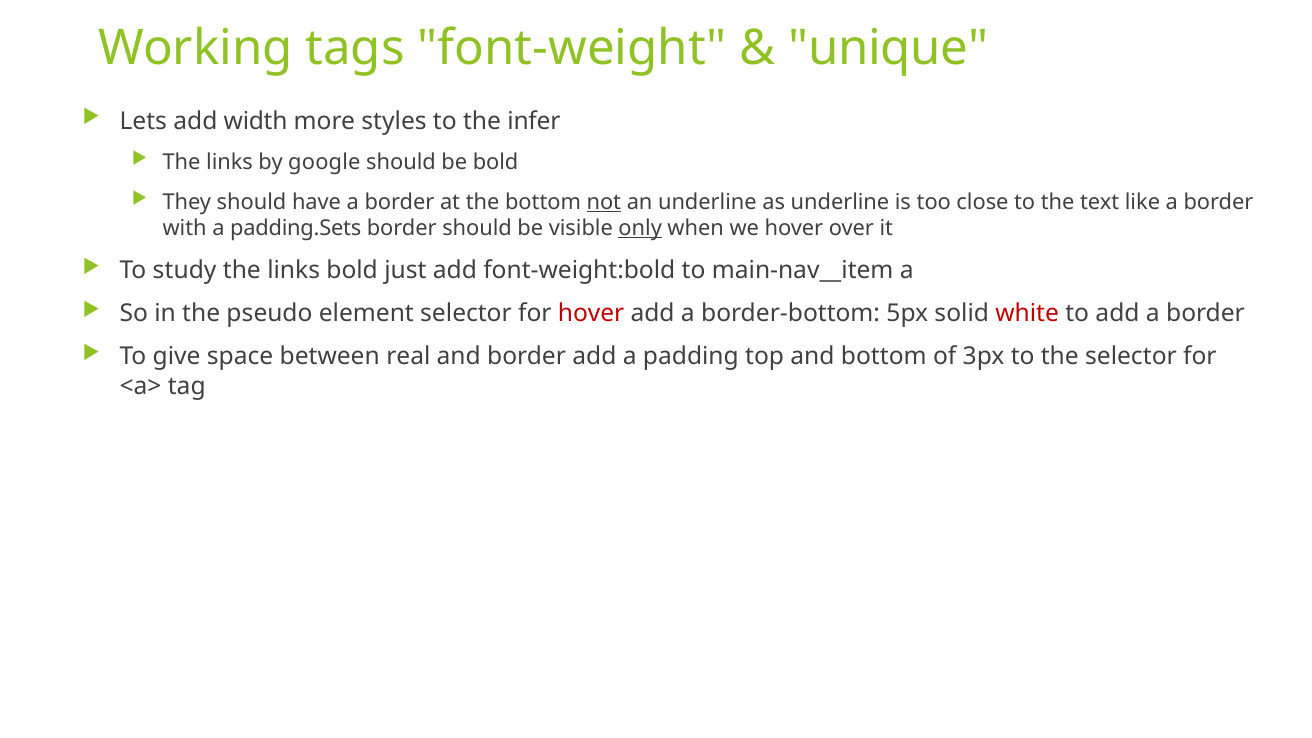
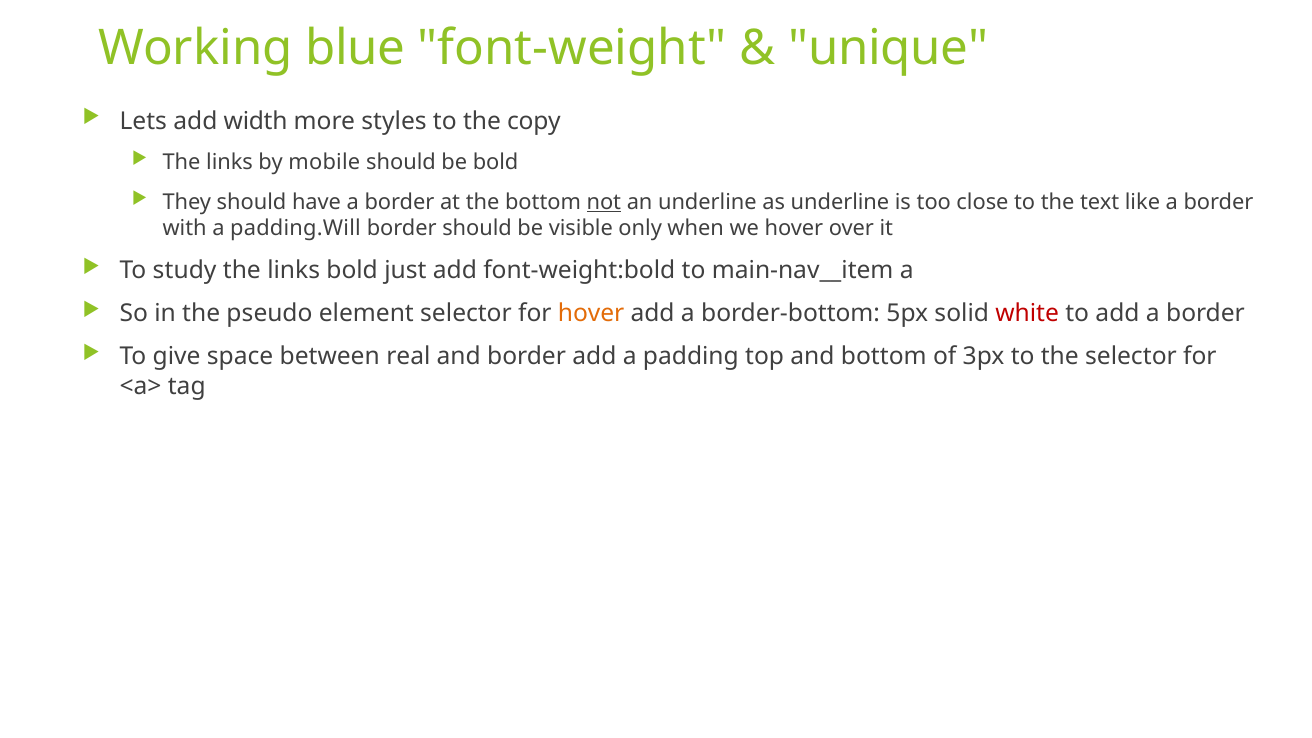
tags: tags -> blue
infer: infer -> copy
google: google -> mobile
padding.Sets: padding.Sets -> padding.Will
only underline: present -> none
hover at (591, 313) colour: red -> orange
